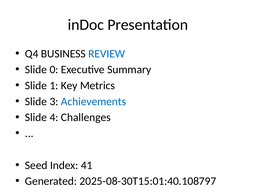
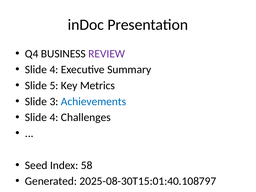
REVIEW colour: blue -> purple
0 at (54, 70): 0 -> 4
1: 1 -> 5
41: 41 -> 58
